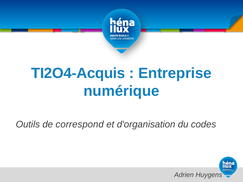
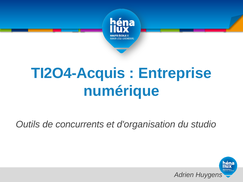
correspond: correspond -> concurrents
codes: codes -> studio
